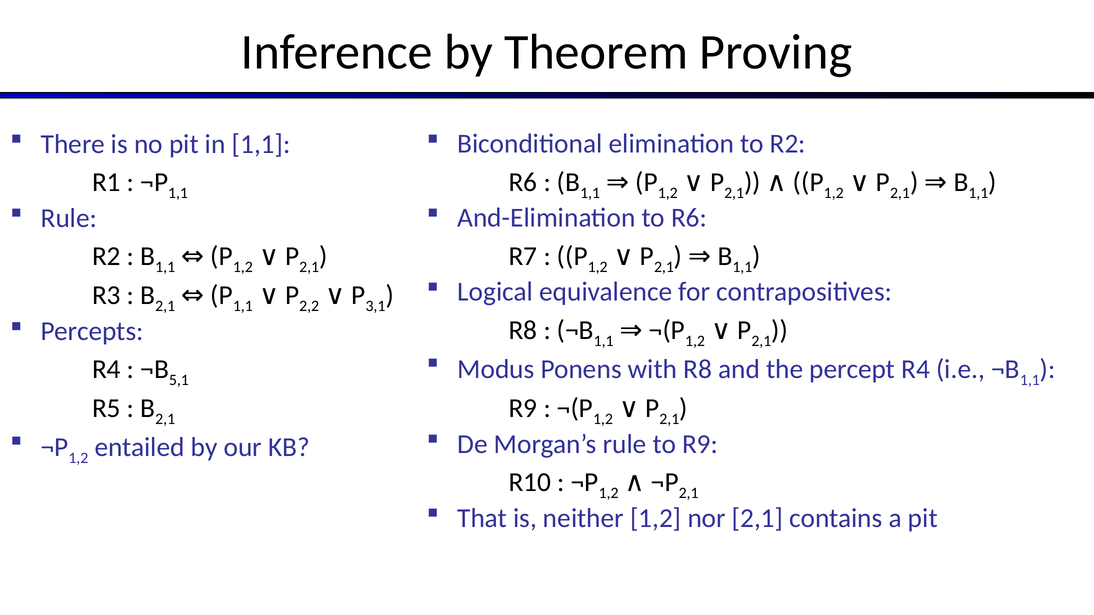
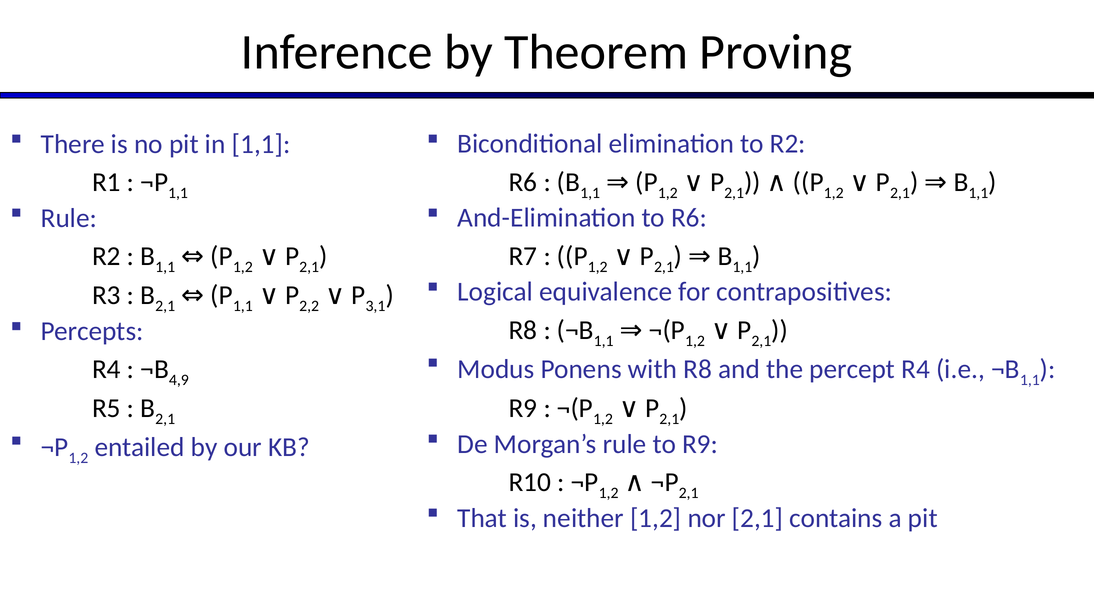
5,1: 5,1 -> 4,9
